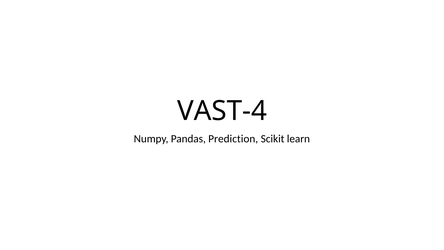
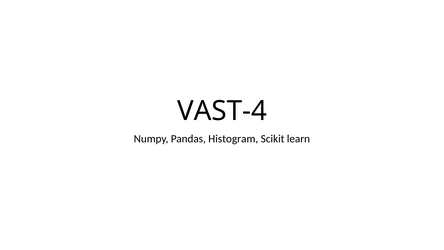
Prediction: Prediction -> Histogram
